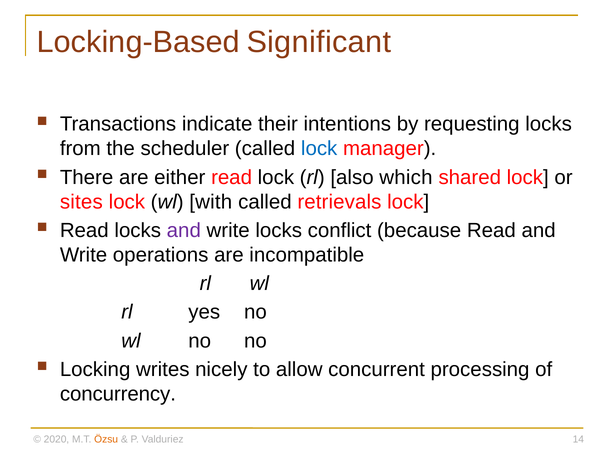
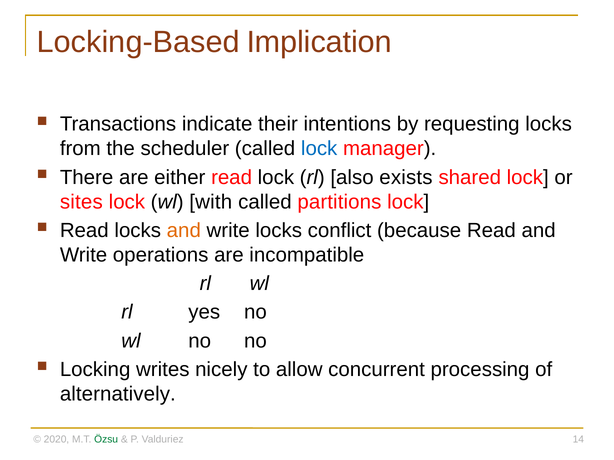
Significant: Significant -> Implication
which: which -> exists
retrievals: retrievals -> partitions
and at (184, 231) colour: purple -> orange
concurrency: concurrency -> alternatively
Özsu colour: orange -> green
